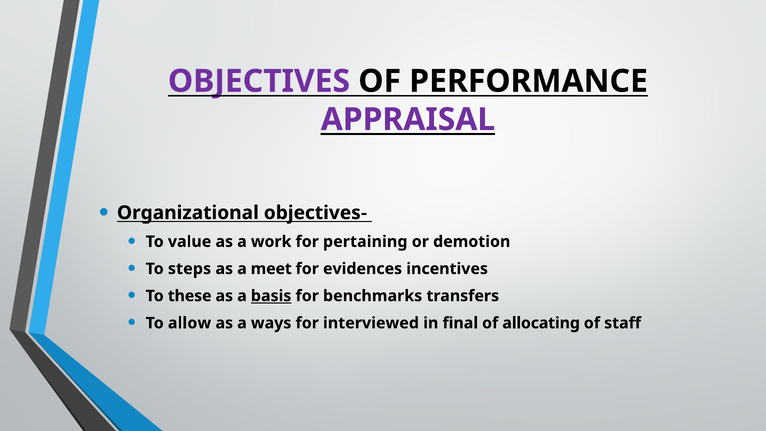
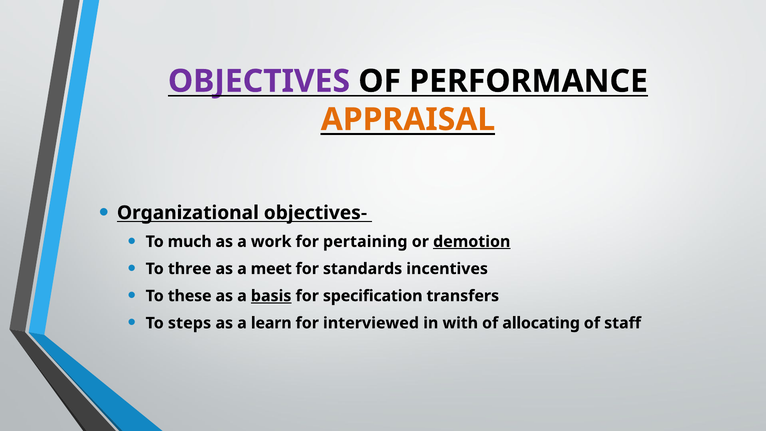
APPRAISAL colour: purple -> orange
value: value -> much
demotion underline: none -> present
steps: steps -> three
evidences: evidences -> standards
benchmarks: benchmarks -> specification
allow: allow -> steps
ways: ways -> learn
final: final -> with
